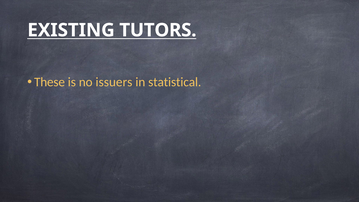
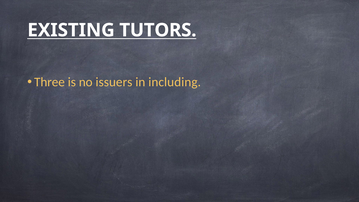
These: These -> Three
statistical: statistical -> including
